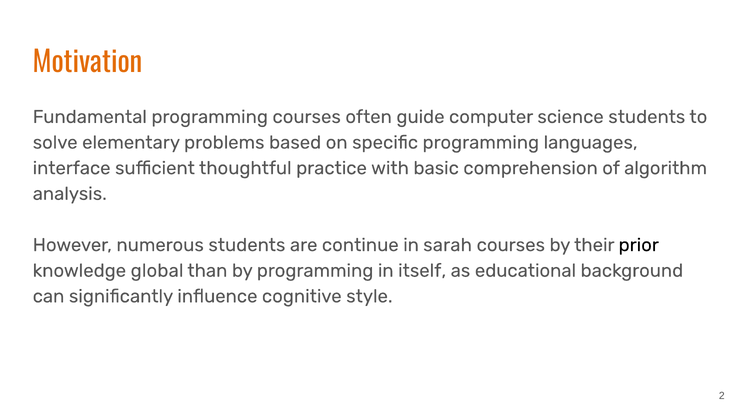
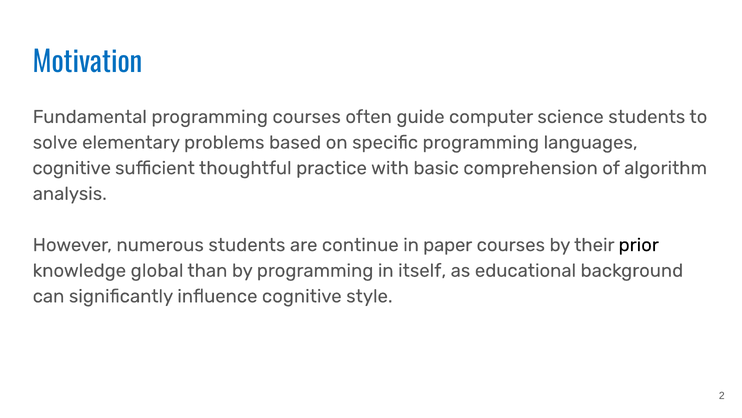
Motivation colour: orange -> blue
interface at (72, 168): interface -> cognitive
sarah: sarah -> paper
